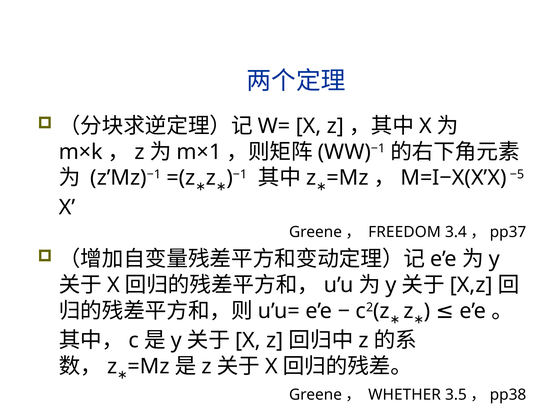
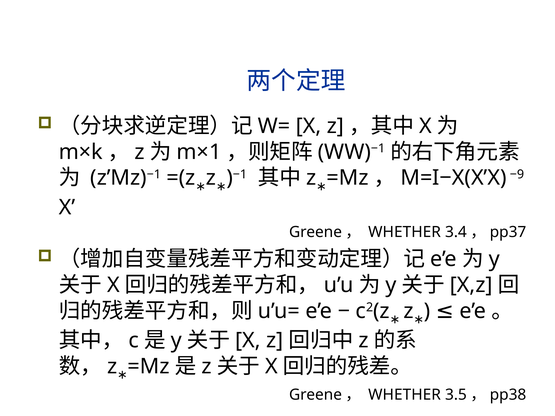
−5: −5 -> −9
FREEDOM at (405, 232): FREEDOM -> WHETHER
